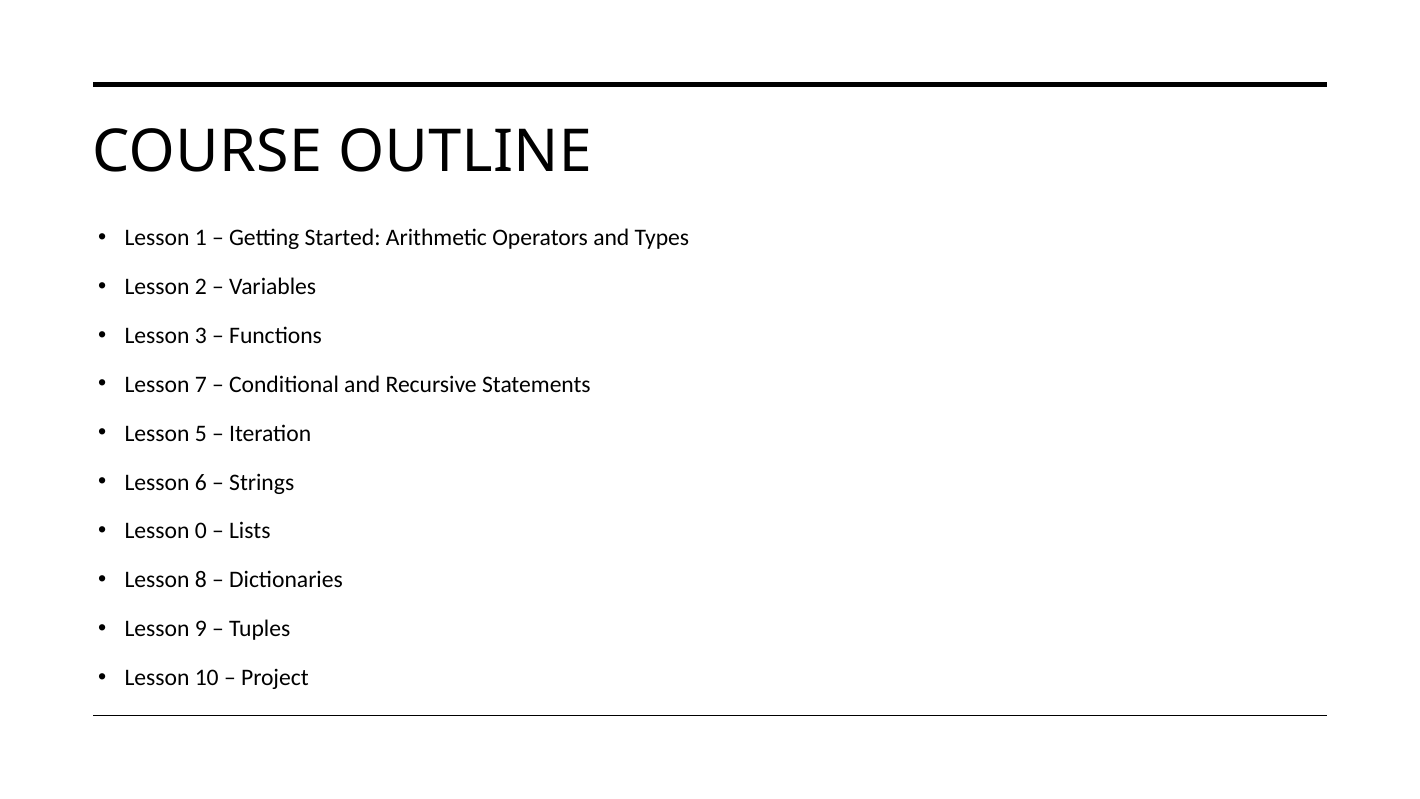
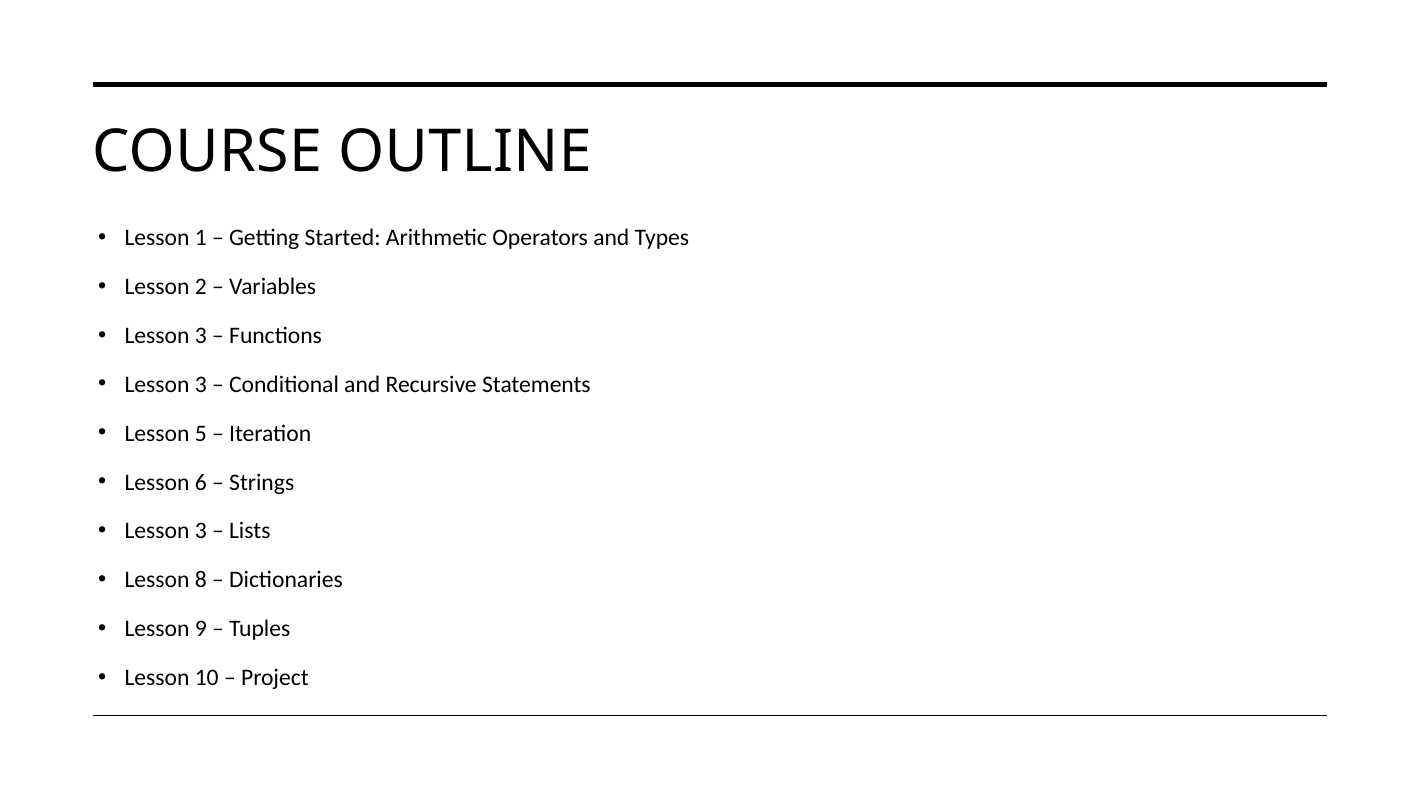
7 at (201, 384): 7 -> 3
0 at (201, 531): 0 -> 3
